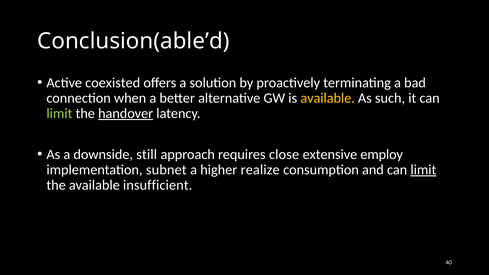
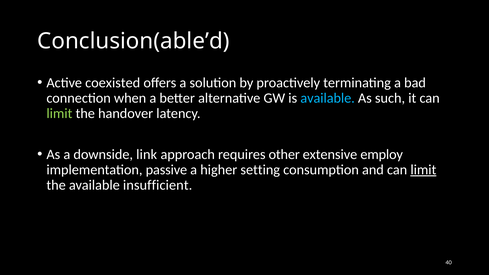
available at (328, 98) colour: yellow -> light blue
handover underline: present -> none
still: still -> link
close: close -> other
subnet: subnet -> passive
realize: realize -> setting
